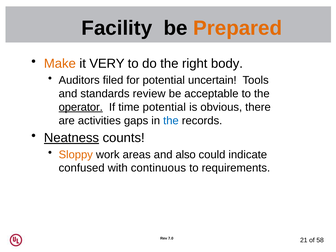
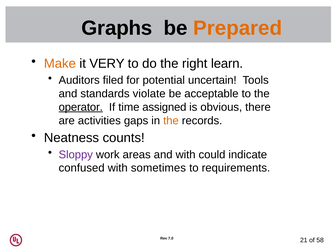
Facility: Facility -> Graphs
body: body -> learn
review: review -> violate
time potential: potential -> assigned
the at (171, 121) colour: blue -> orange
Neatness underline: present -> none
Sloppy colour: orange -> purple
and also: also -> with
continuous: continuous -> sometimes
